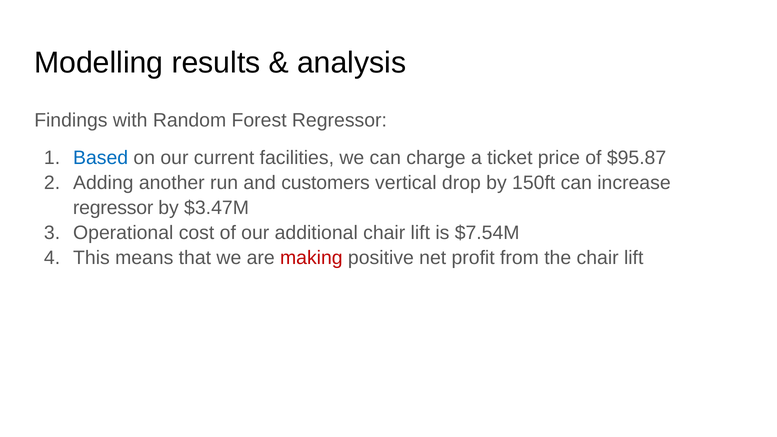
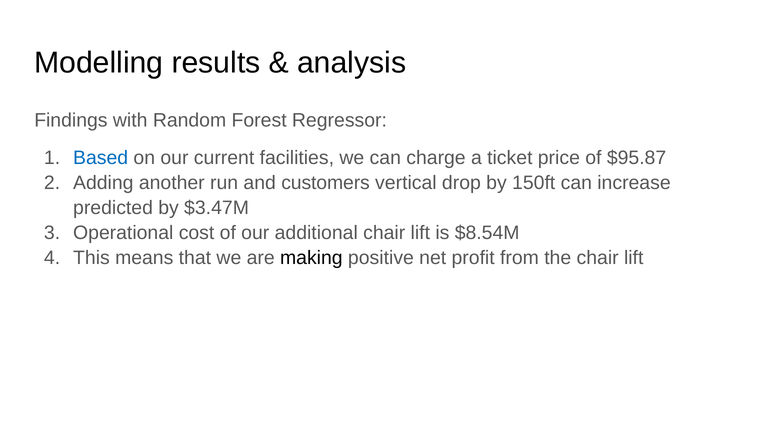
regressor at (113, 208): regressor -> predicted
$7.54M: $7.54M -> $8.54M
making colour: red -> black
